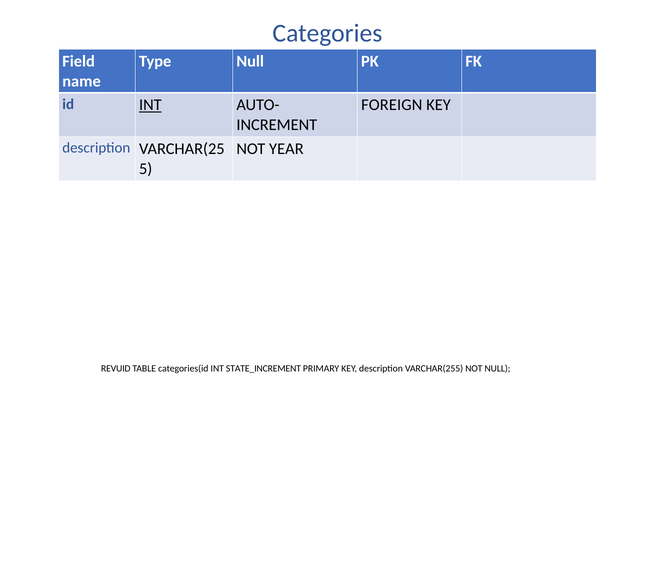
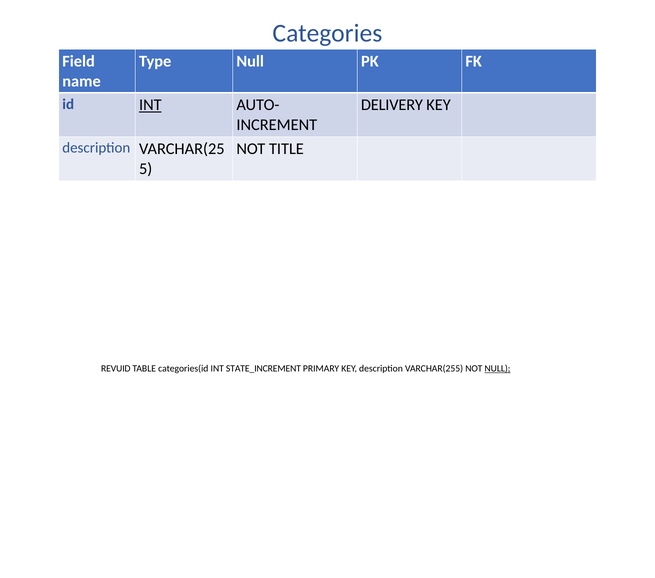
FOREIGN: FOREIGN -> DELIVERY
YEAR: YEAR -> TITLE
NULL at (497, 368) underline: none -> present
